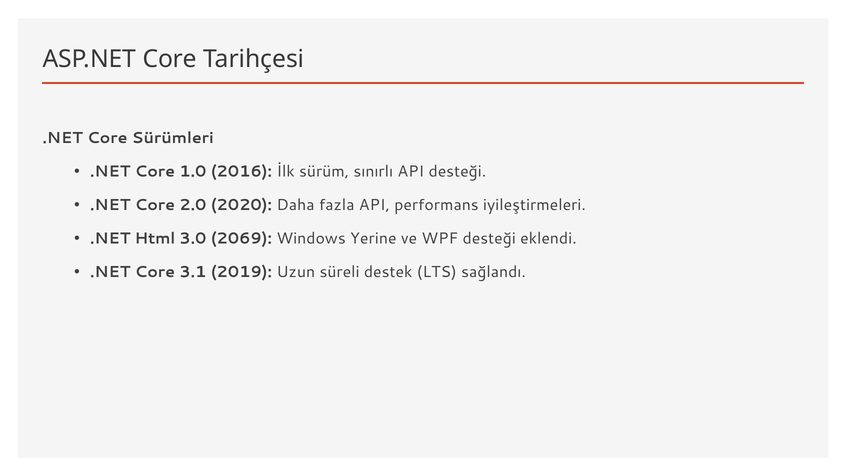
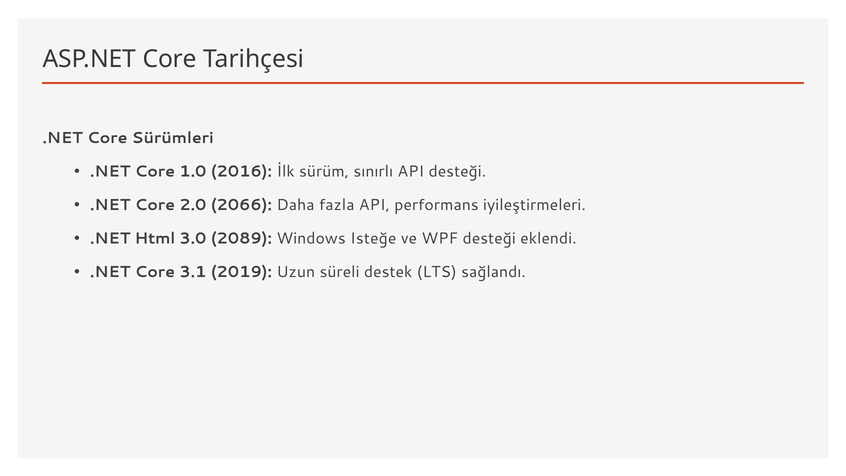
2020: 2020 -> 2066
2069: 2069 -> 2089
Yerine: Yerine -> Isteğe
